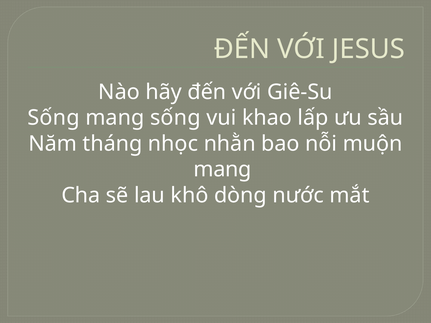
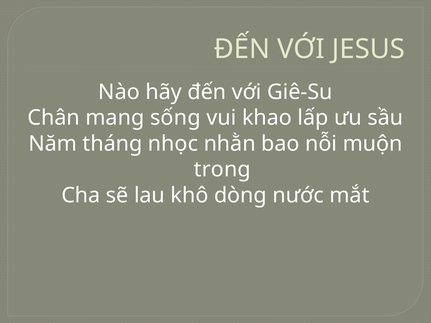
Sống at (54, 118): Sống -> Chân
mang at (222, 170): mang -> trong
